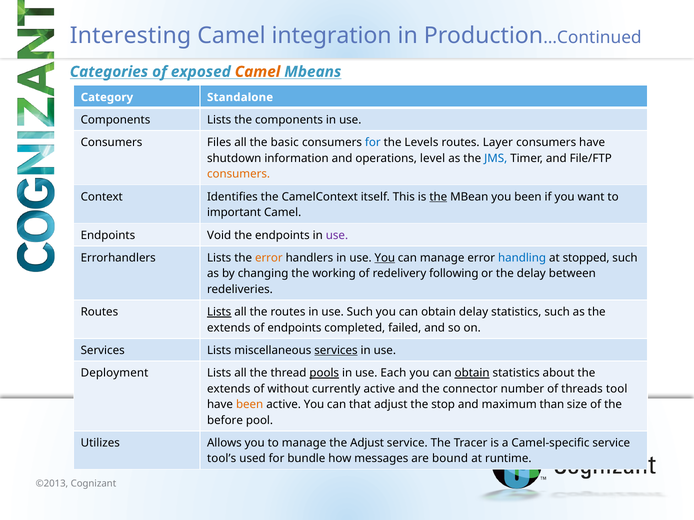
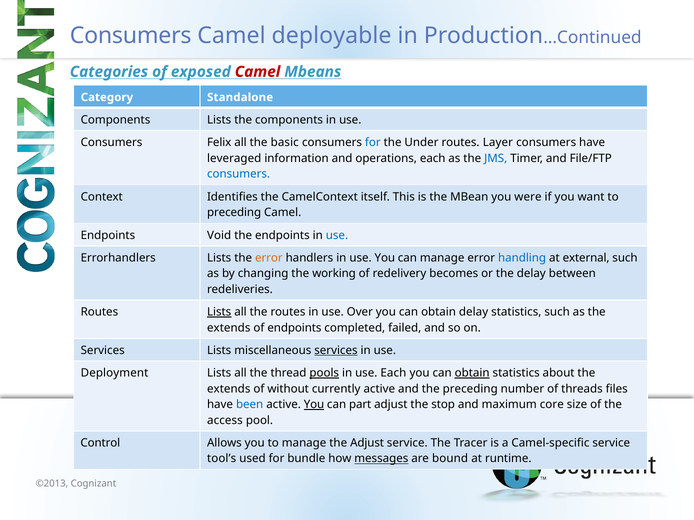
Interesting at (130, 36): Interesting -> Consumers
integration: integration -> deployable
Camel at (258, 72) colour: orange -> red
Files: Files -> Felix
Levels: Levels -> Under
shutdown: shutdown -> leveraged
operations level: level -> each
consumers at (239, 174) colour: orange -> blue
the at (438, 197) underline: present -> none
you been: been -> were
important at (234, 213): important -> preceding
use at (337, 235) colour: purple -> blue
You at (385, 258) underline: present -> none
stopped: stopped -> external
following: following -> becomes
use Such: Such -> Over
the connector: connector -> preceding
tool: tool -> files
been at (250, 405) colour: orange -> blue
You at (314, 405) underline: none -> present
that: that -> part
than: than -> core
before: before -> access
Utilizes: Utilizes -> Control
messages underline: none -> present
